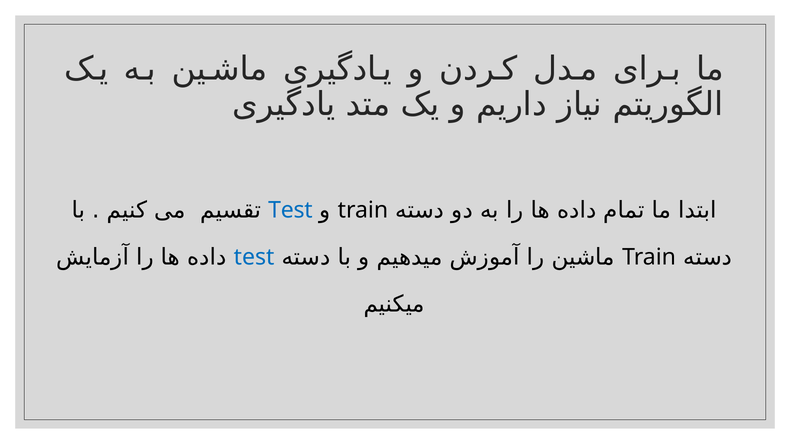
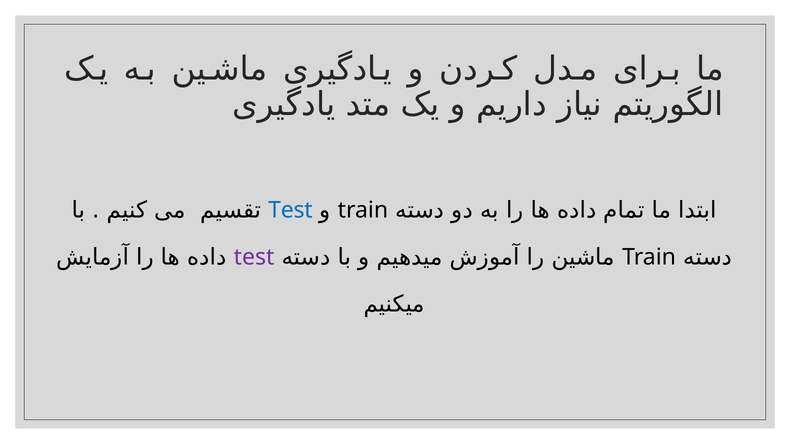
test at (254, 257) colour: blue -> purple
